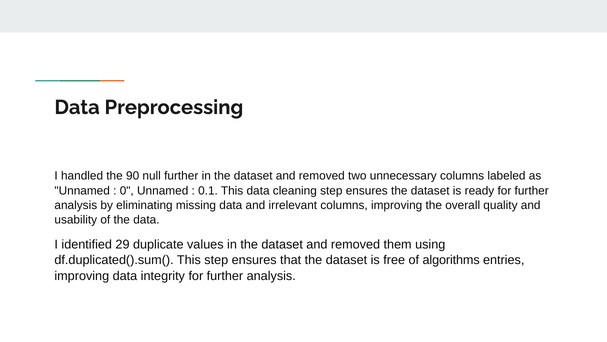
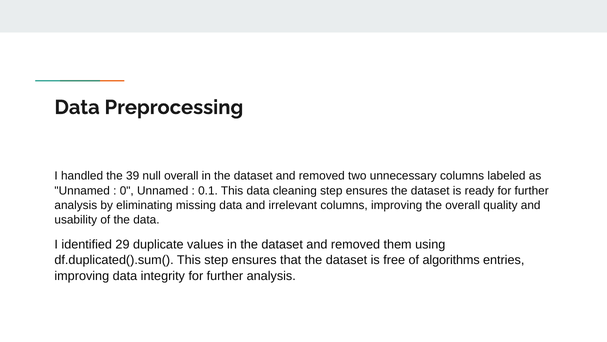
90: 90 -> 39
null further: further -> overall
